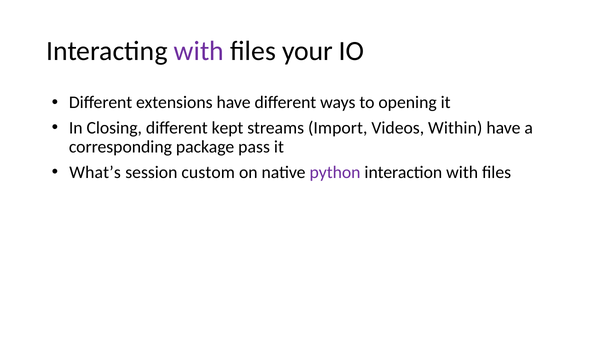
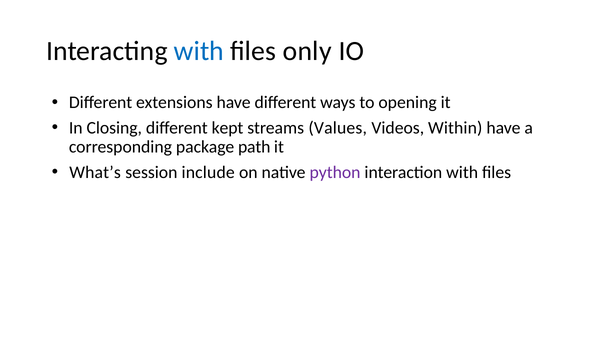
with at (199, 51) colour: purple -> blue
your: your -> only
Import: Import -> Values
pass: pass -> path
custom: custom -> include
